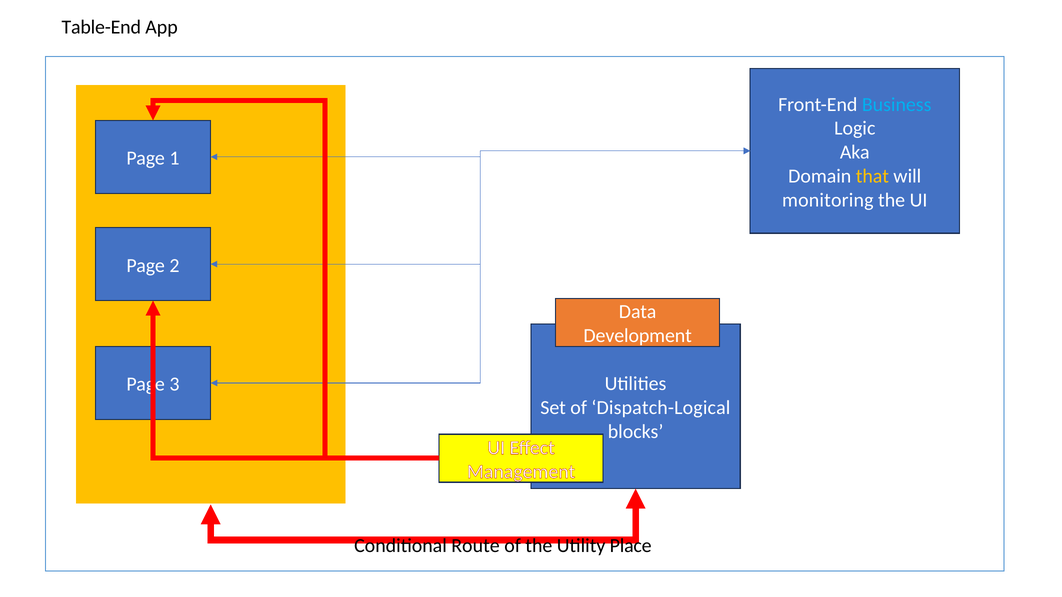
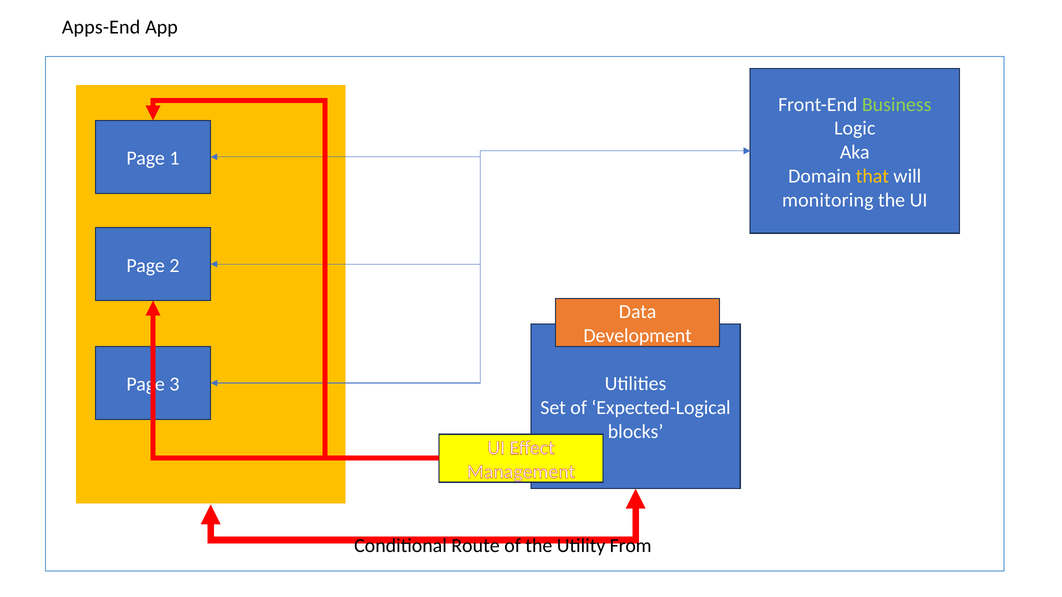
Table-End: Table-End -> Apps-End
Business colour: light blue -> light green
Dispatch-Logical: Dispatch-Logical -> Expected-Logical
Place: Place -> From
